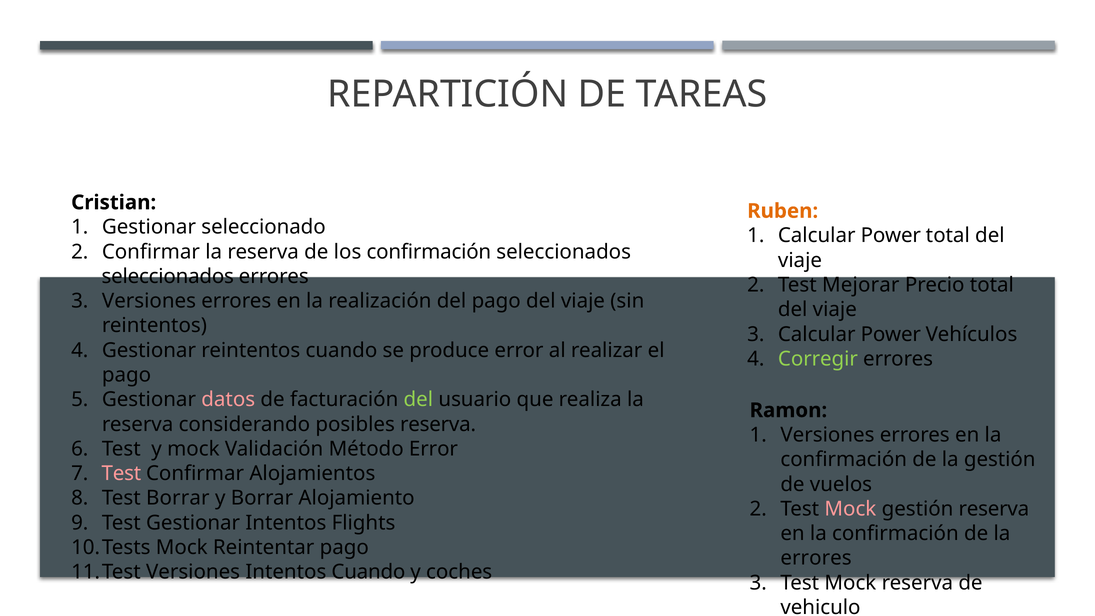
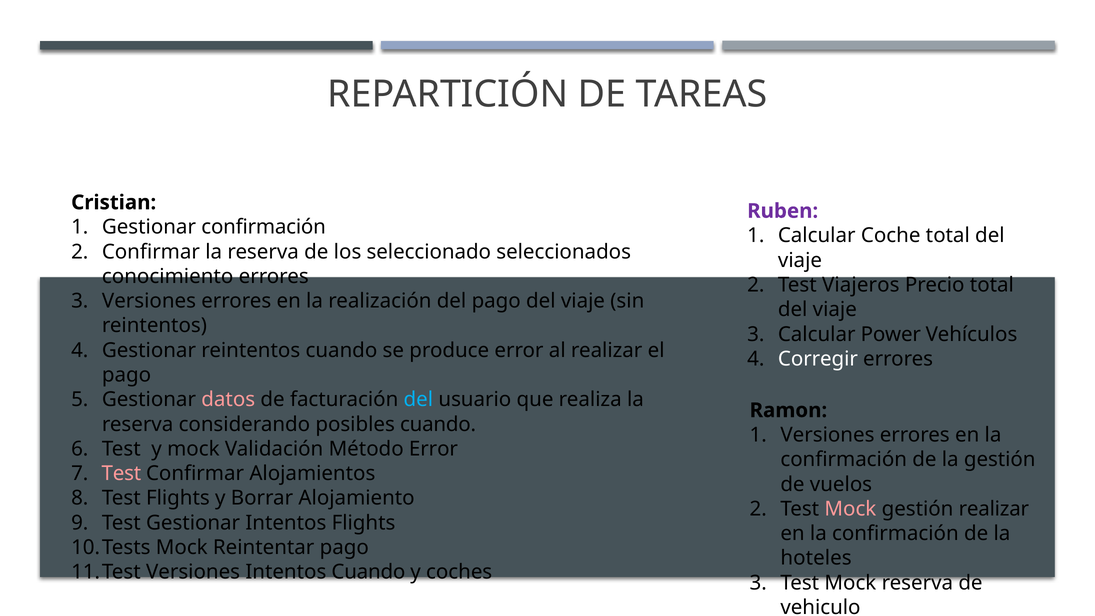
Ruben colour: orange -> purple
Gestionar seleccionado: seleccionado -> confirmación
Power at (891, 236): Power -> Coche
los confirmación: confirmación -> seleccionado
seleccionados at (168, 276): seleccionados -> conocimiento
Mejorar: Mejorar -> Viajeros
Corregir colour: light green -> white
del at (418, 400) colour: light green -> light blue
posibles reserva: reserva -> cuando
Test Borrar: Borrar -> Flights
gestión reserva: reserva -> realizar
errores at (816, 558): errores -> hoteles
